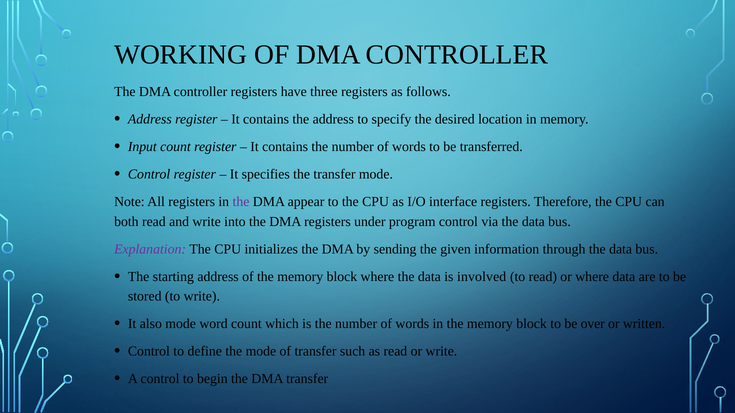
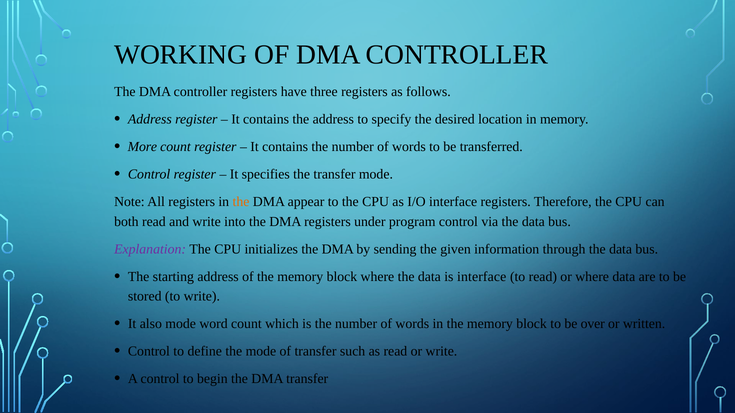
Input: Input -> More
the at (241, 202) colour: purple -> orange
is involved: involved -> interface
